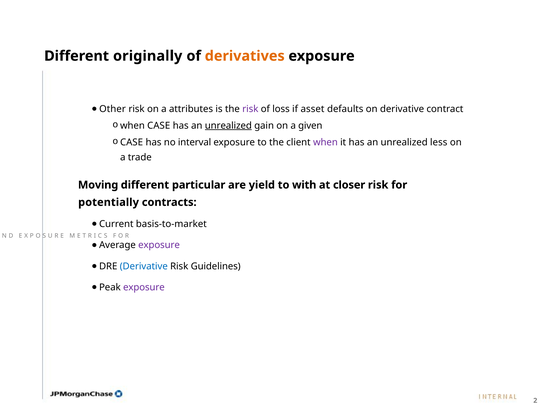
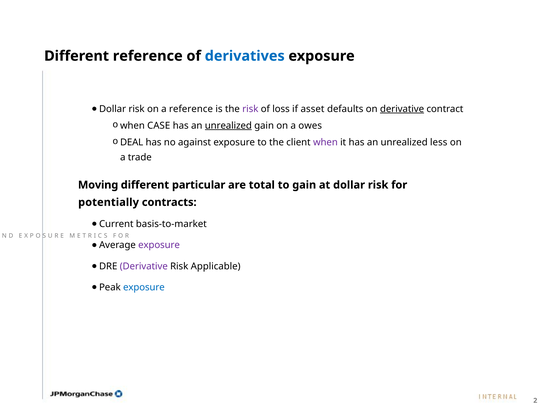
Different originally: originally -> reference
derivatives colour: orange -> blue
Other at (113, 109): Other -> Dollar
a attributes: attributes -> reference
derivative at (402, 109) underline: none -> present
given: given -> owes
o CASE: CASE -> DEAL
interval: interval -> against
yield: yield -> total
to with: with -> gain
at closer: closer -> dollar
Derivative at (144, 266) colour: blue -> purple
Guidelines: Guidelines -> Applicable
exposure at (144, 287) colour: purple -> blue
